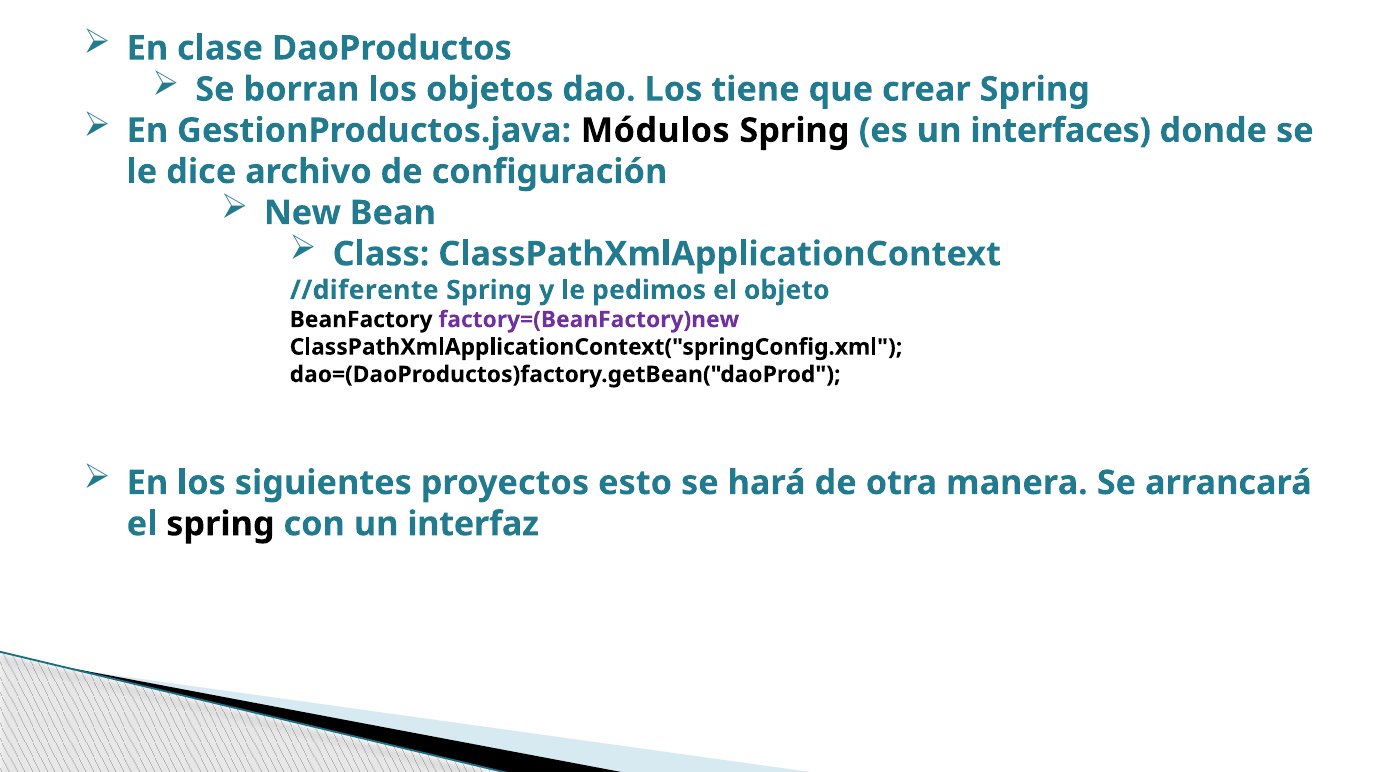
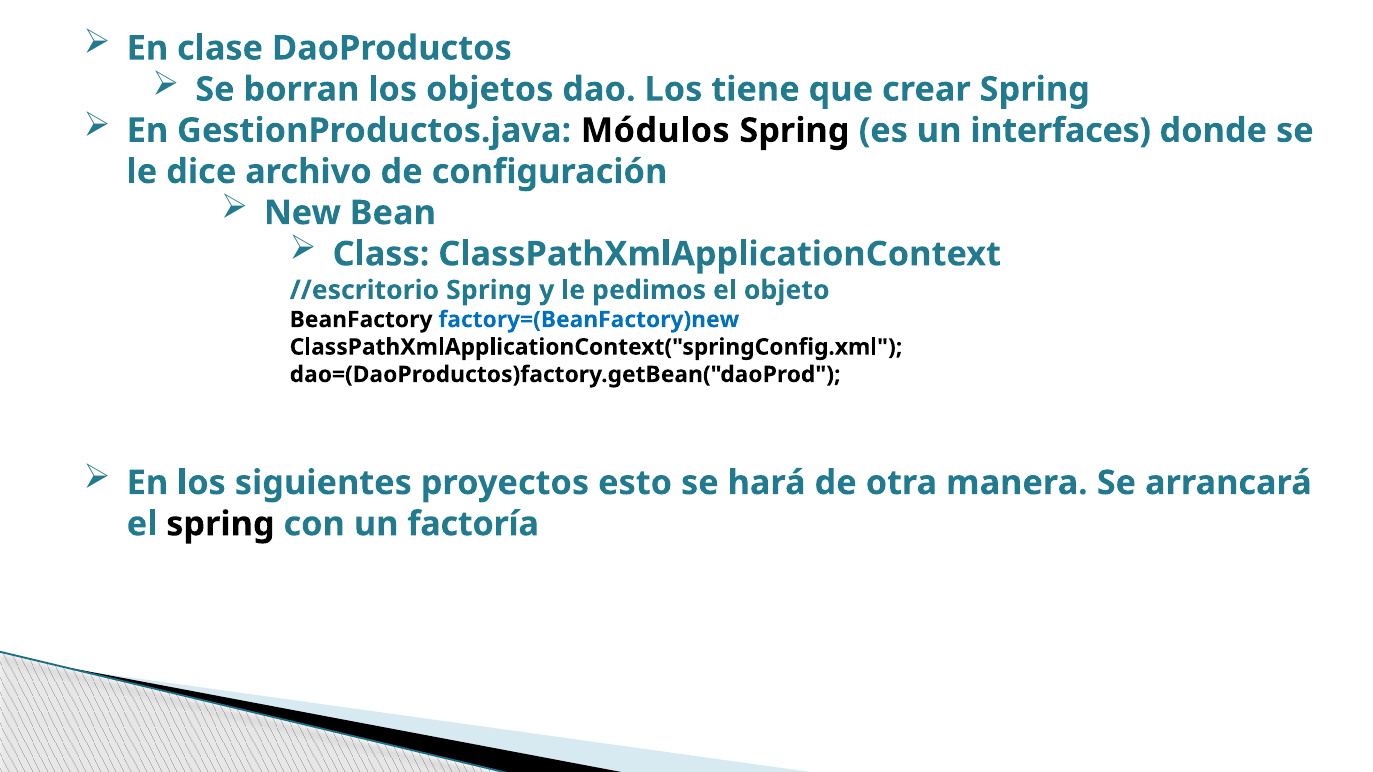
//diferente: //diferente -> //escritorio
factory=(BeanFactory)new colour: purple -> blue
interfaz: interfaz -> factoría
